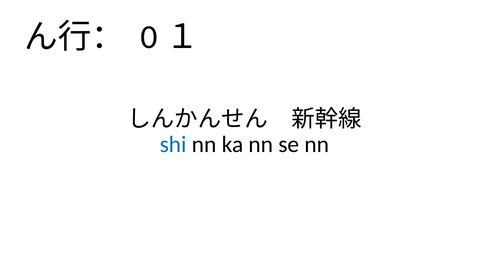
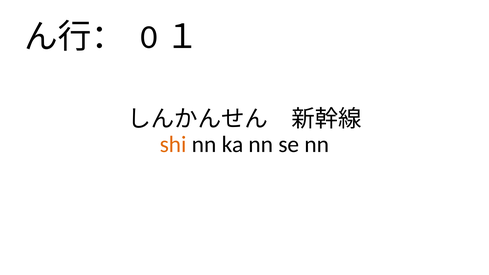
shi colour: blue -> orange
